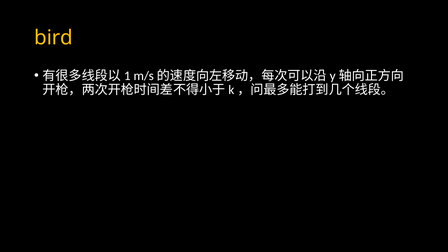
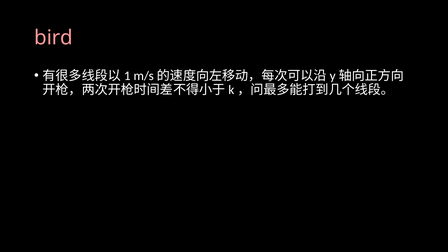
bird colour: yellow -> pink
